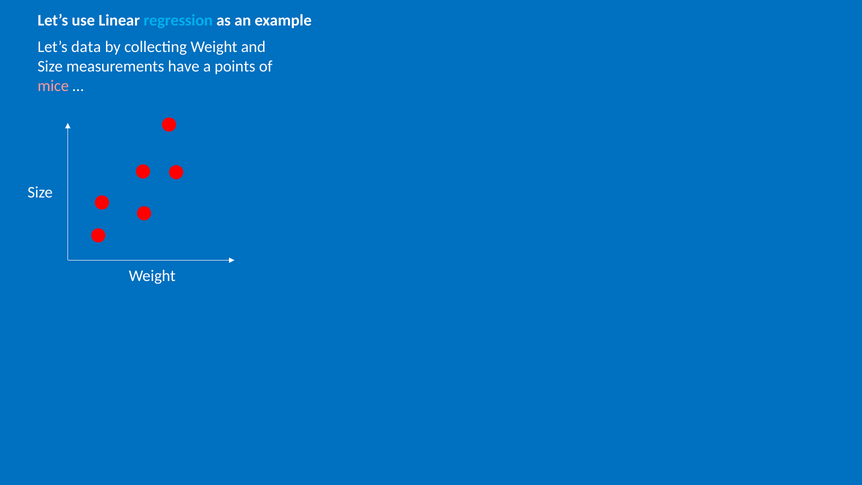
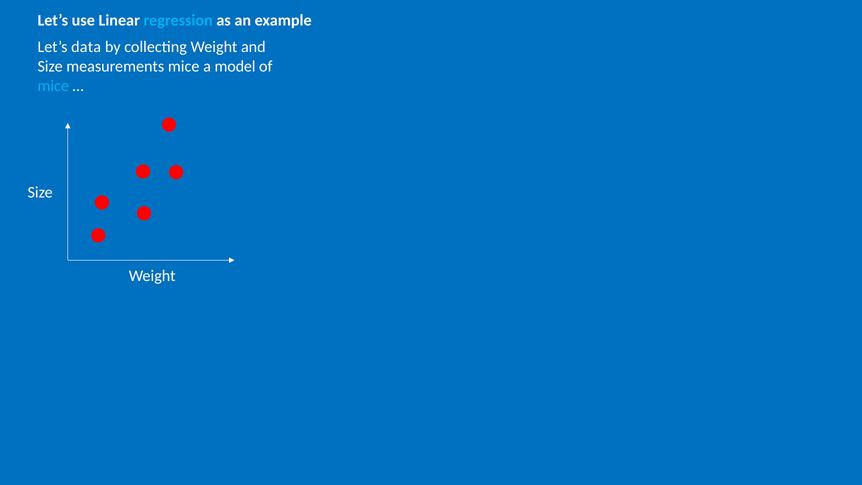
measurements have: have -> mice
points: points -> model
mice at (53, 86) colour: pink -> light blue
